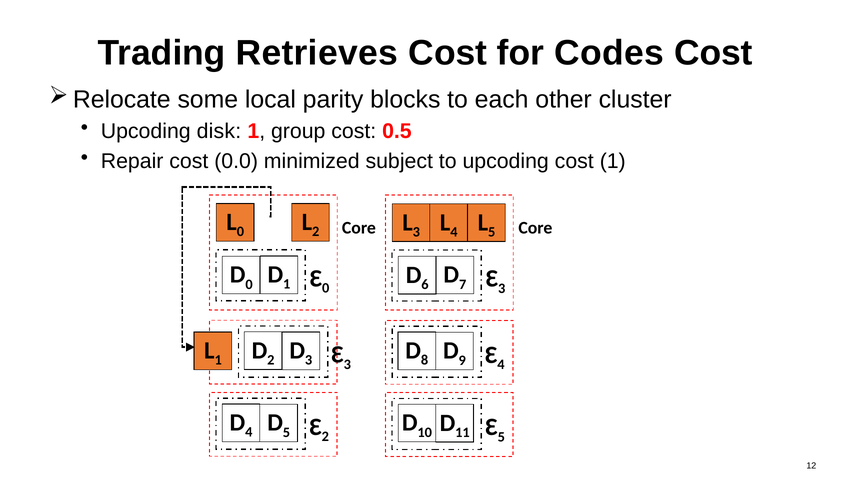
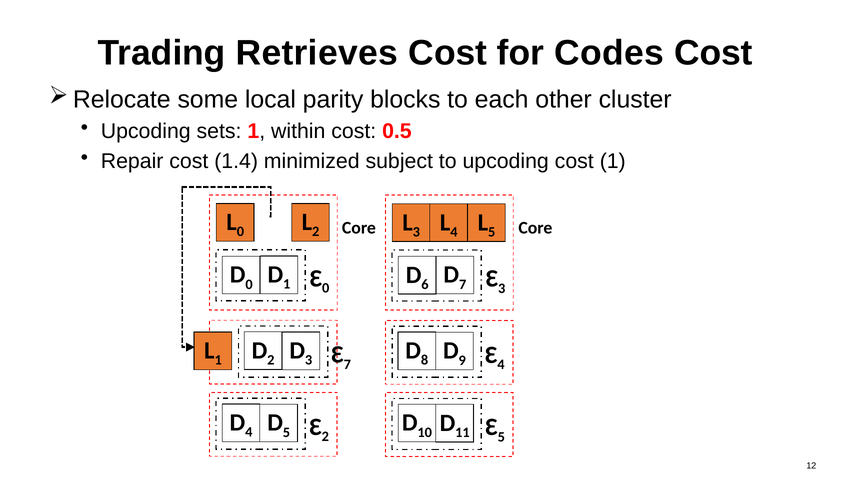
disk: disk -> sets
group: group -> within
0.0: 0.0 -> 1.4
3 at (347, 364): 3 -> 7
